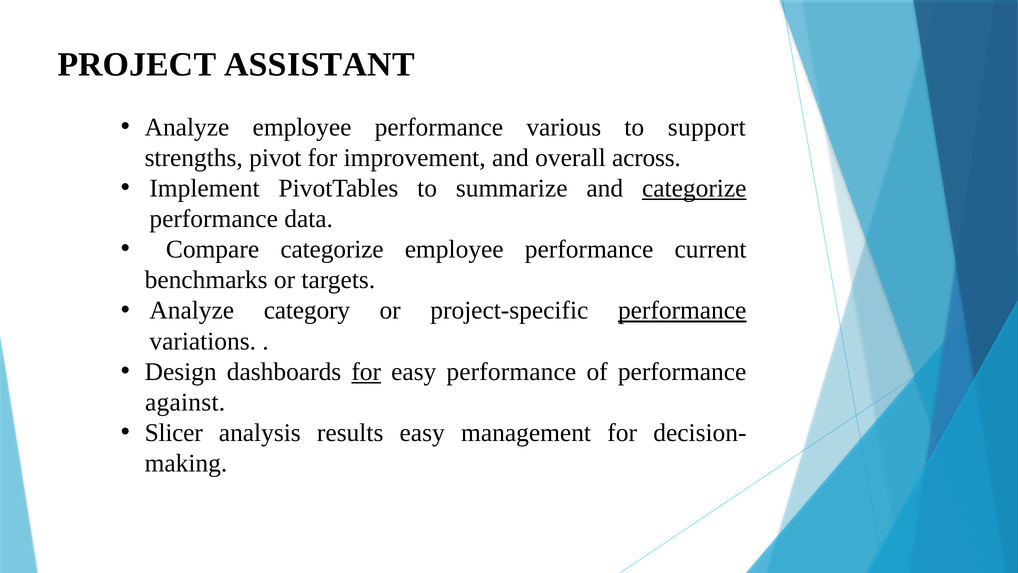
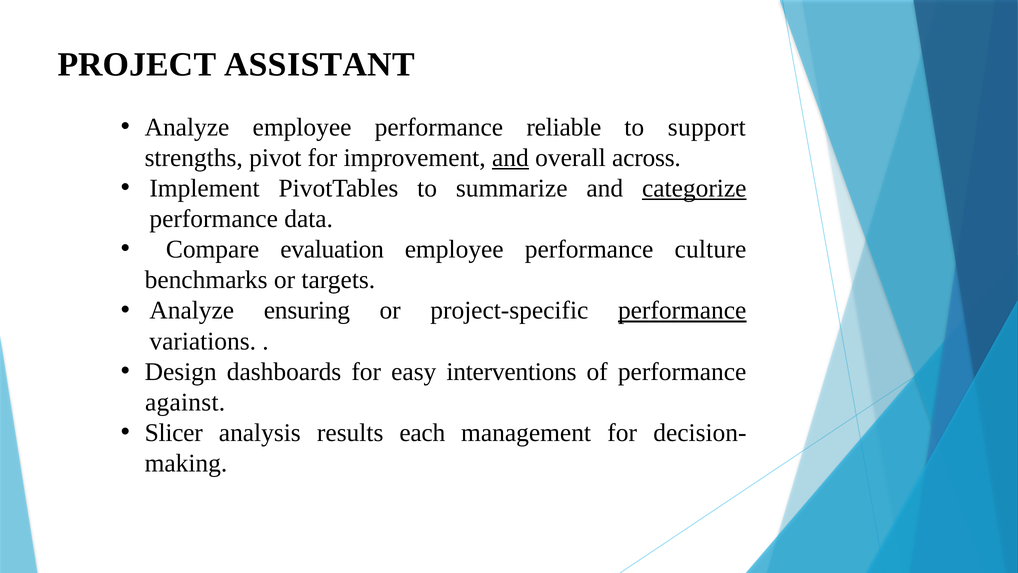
various: various -> reliable
and at (510, 158) underline: none -> present
Compare categorize: categorize -> evaluation
current: current -> culture
category: category -> ensuring
for at (366, 371) underline: present -> none
easy performance: performance -> interventions
results easy: easy -> each
